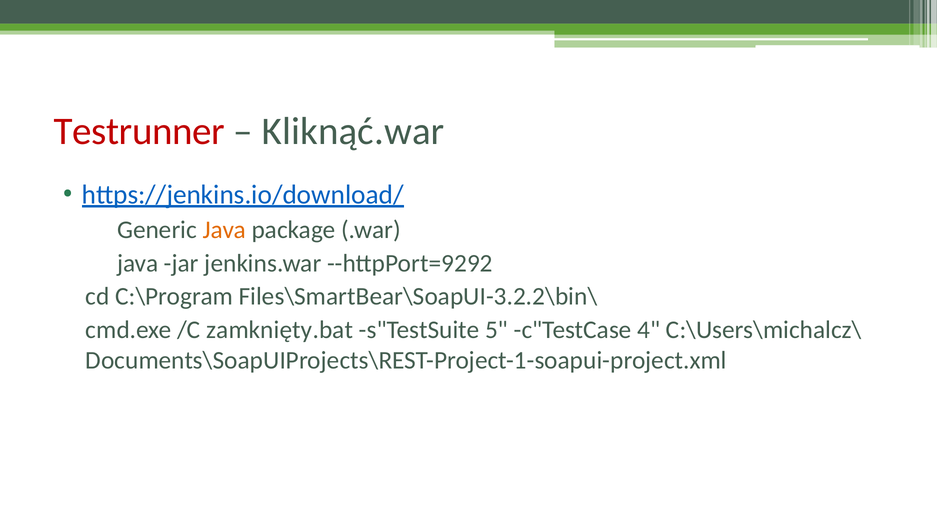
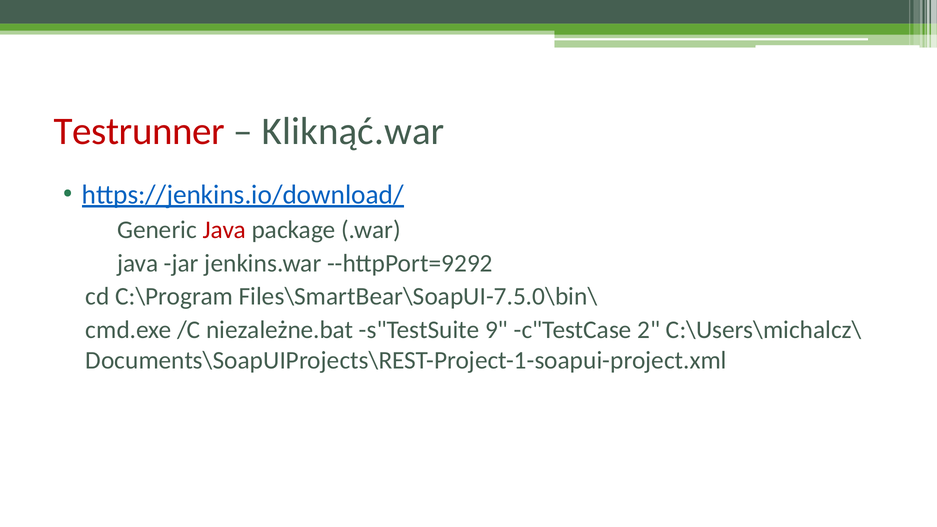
Java at (224, 230) colour: orange -> red
Files\SmartBear\SoapUI-3.2.2\bin\: Files\SmartBear\SoapUI-3.2.2\bin\ -> Files\SmartBear\SoapUI-7.5.0\bin\
zamknięty.bat: zamknięty.bat -> niezależne.bat
5: 5 -> 9
4: 4 -> 2
